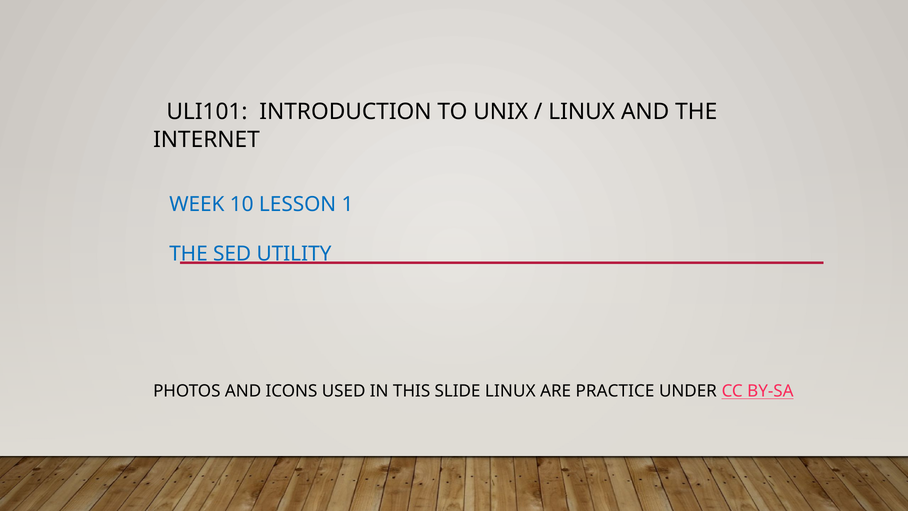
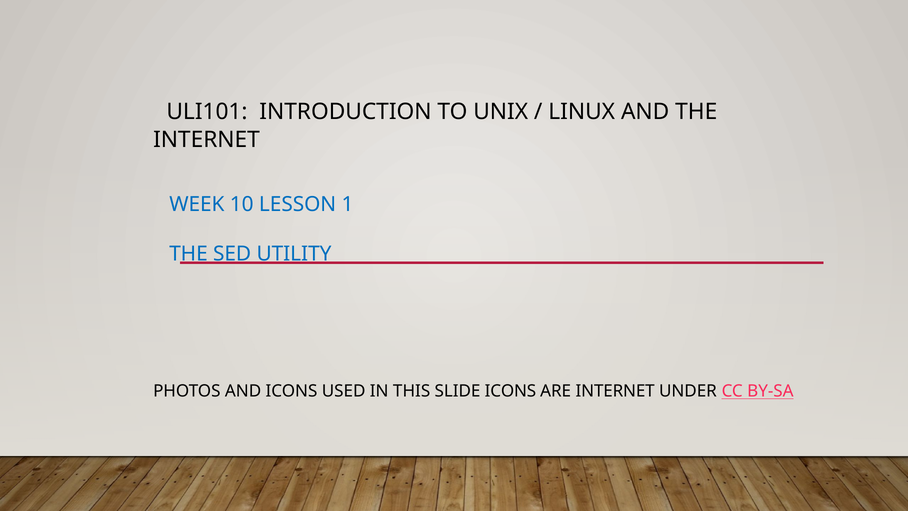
SLIDE LINUX: LINUX -> ICONS
ARE PRACTICE: PRACTICE -> INTERNET
